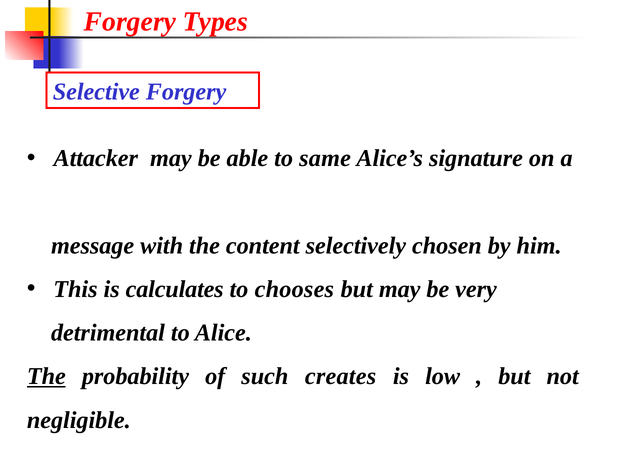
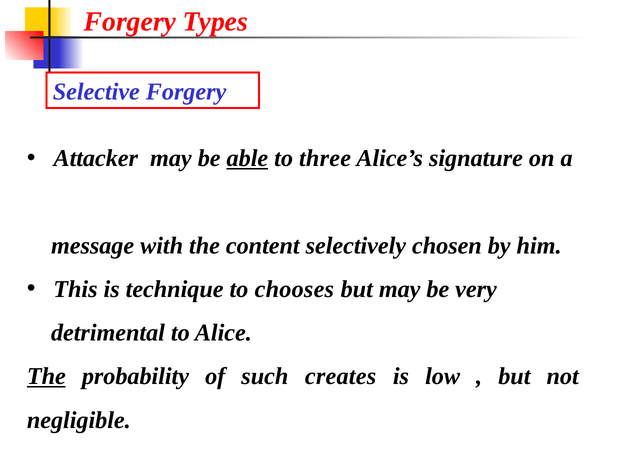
able underline: none -> present
same: same -> three
calculates: calculates -> technique
